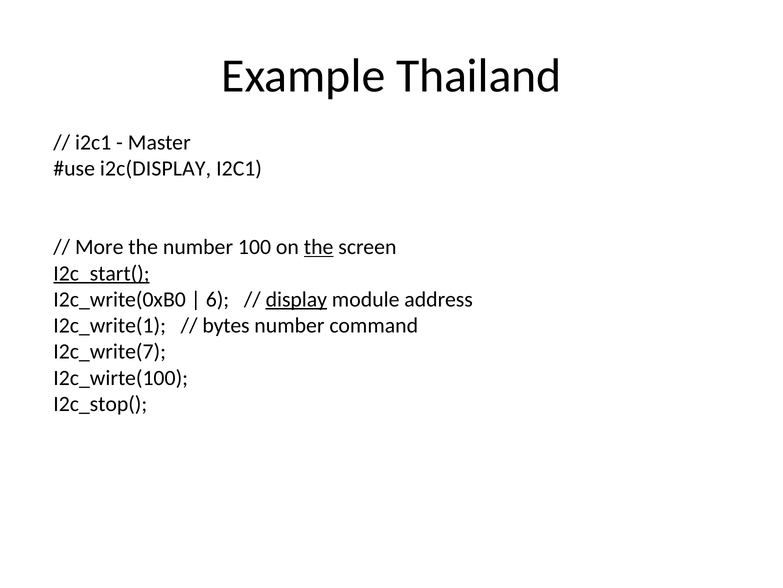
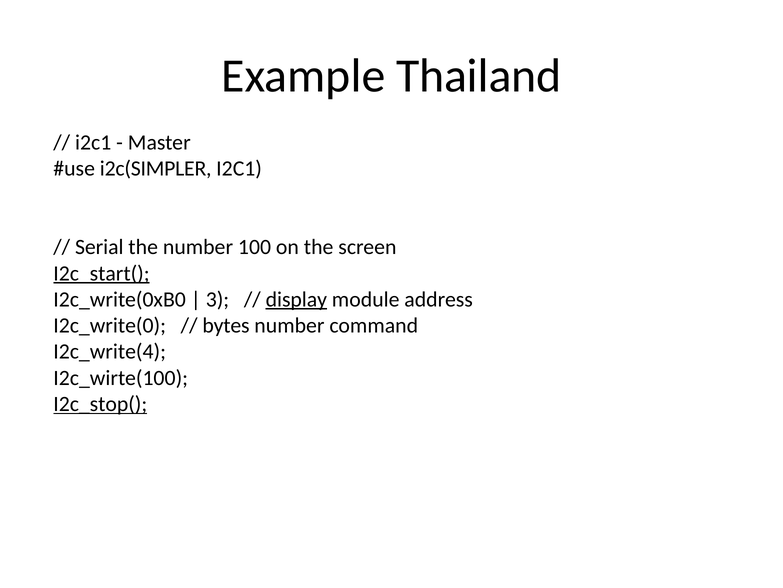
i2c(DISPLAY: i2c(DISPLAY -> i2c(SIMPLER
More: More -> Serial
the at (319, 247) underline: present -> none
6: 6 -> 3
I2c_write(1: I2c_write(1 -> I2c_write(0
I2c_write(7: I2c_write(7 -> I2c_write(4
I2c_stop( underline: none -> present
